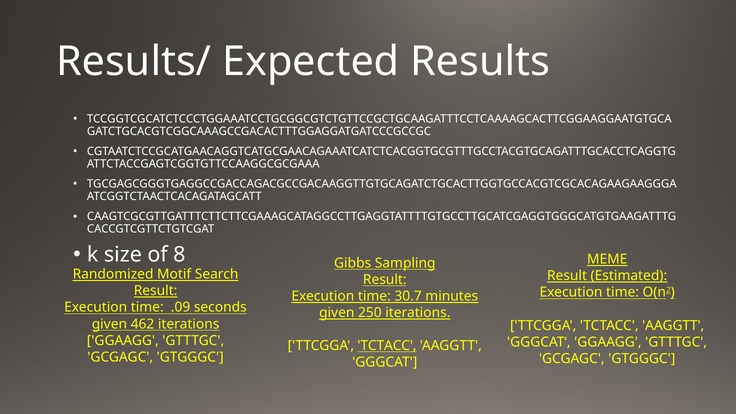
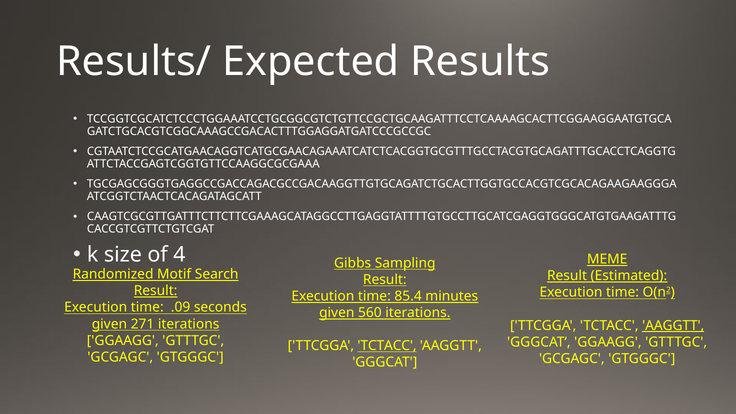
8: 8 -> 4
30.7: 30.7 -> 85.4
250: 250 -> 560
462: 462 -> 271
AAGGTT at (673, 325) underline: none -> present
